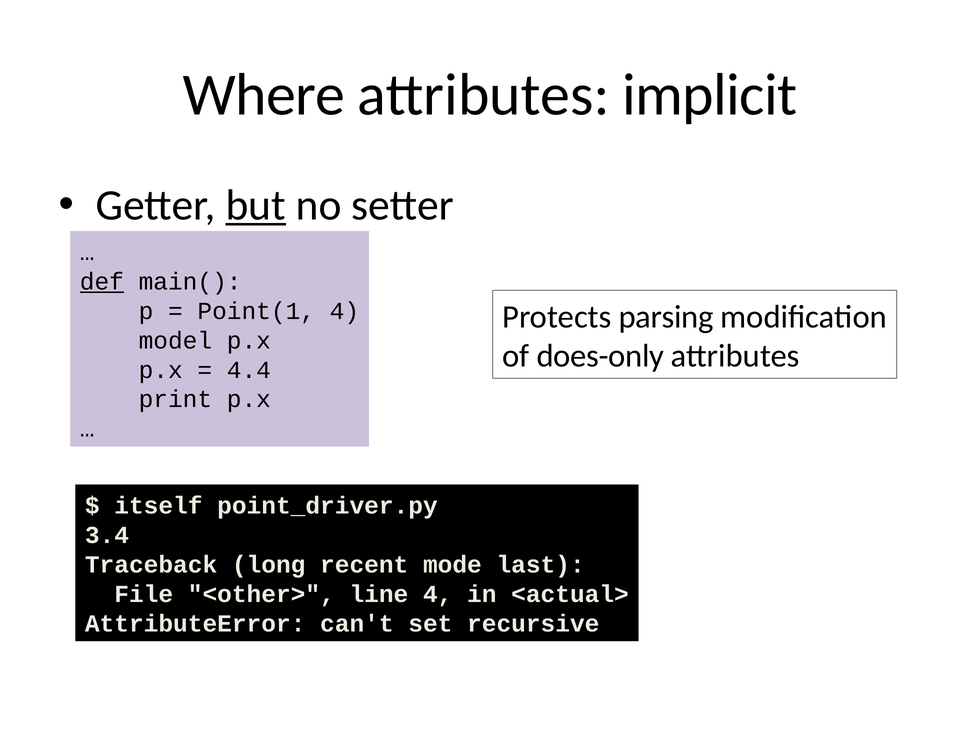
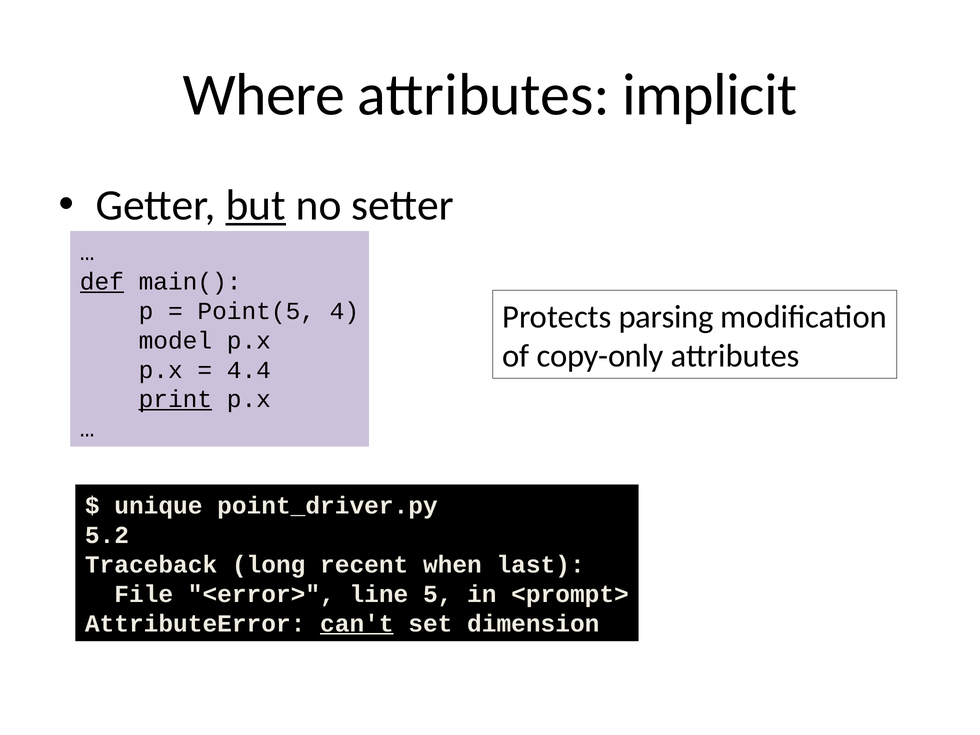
Point(1: Point(1 -> Point(5
does-only: does-only -> copy-only
print underline: none -> present
itself: itself -> unique
3.4: 3.4 -> 5.2
mode: mode -> when
<other>: <other> -> <error>
line 4: 4 -> 5
<actual>: <actual> -> <prompt>
can't underline: none -> present
recursive: recursive -> dimension
